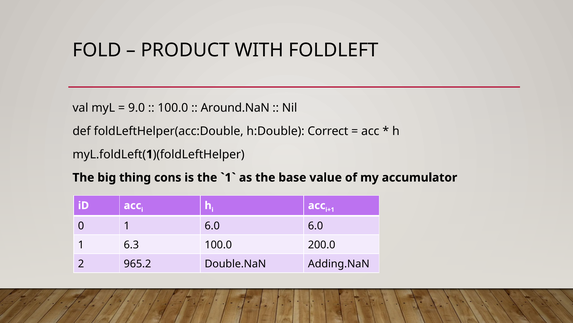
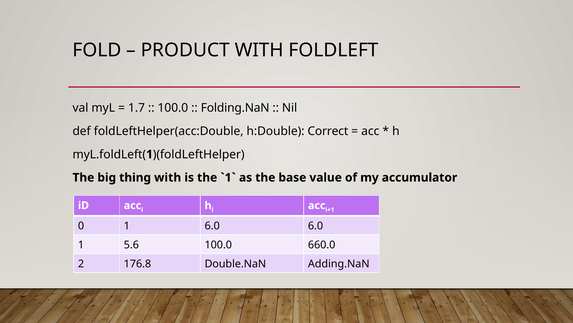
9.0: 9.0 -> 1.7
Around.NaN: Around.NaN -> Folding.NaN
thing cons: cons -> with
6.3: 6.3 -> 5.6
200.0: 200.0 -> 660.0
965.2: 965.2 -> 176.8
